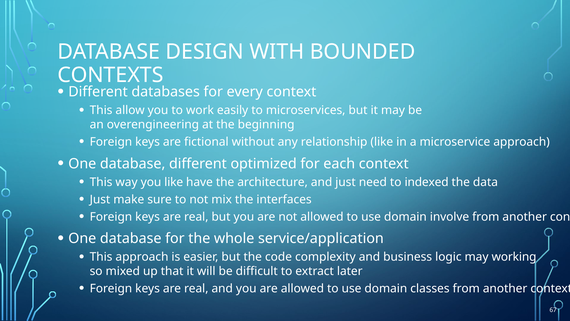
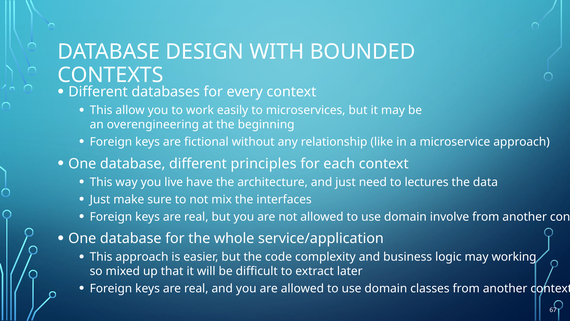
optimized: optimized -> principles
you like: like -> live
indexed: indexed -> lectures
